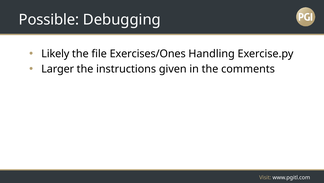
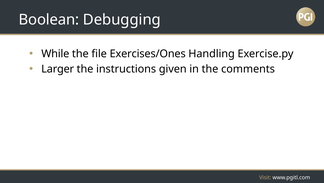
Possible: Possible -> Boolean
Likely: Likely -> While
